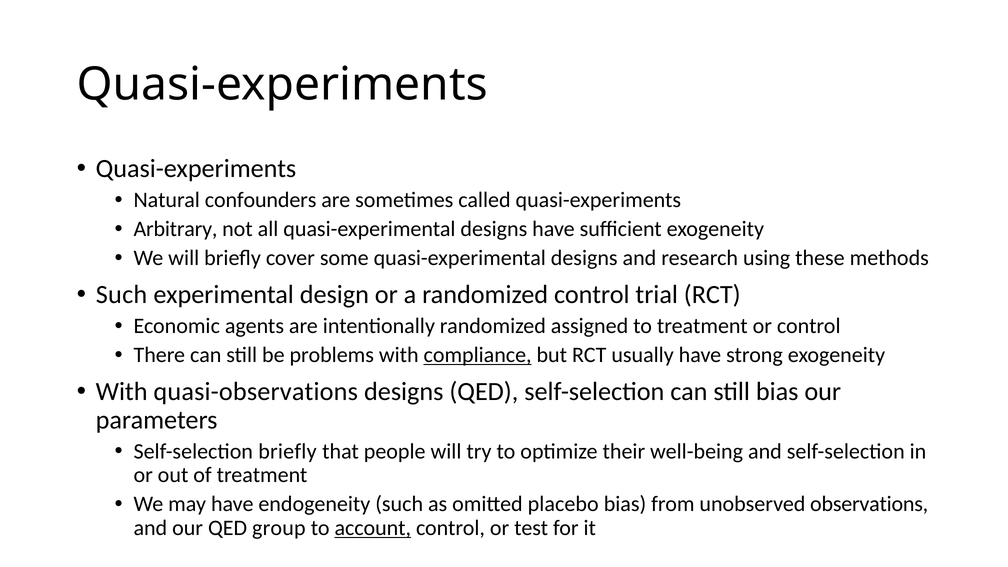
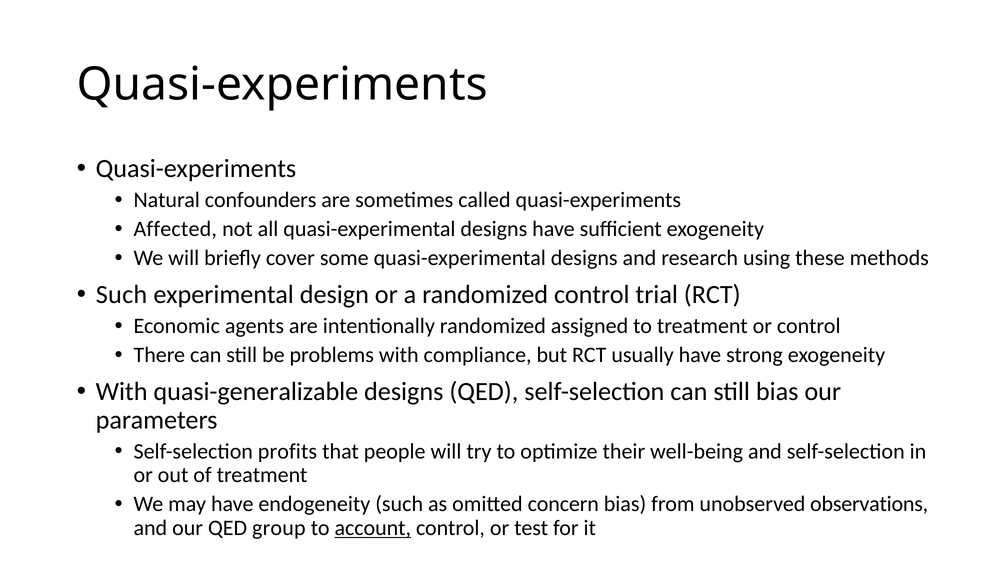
Arbitrary: Arbitrary -> Affected
compliance underline: present -> none
quasi-observations: quasi-observations -> quasi-generalizable
Self-selection briefly: briefly -> profits
placebo: placebo -> concern
